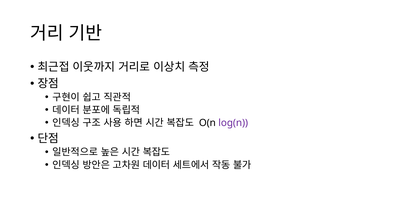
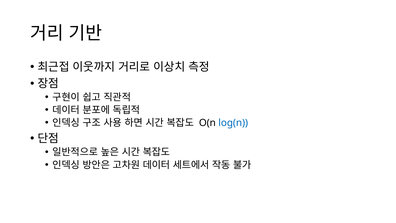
log(n colour: purple -> blue
